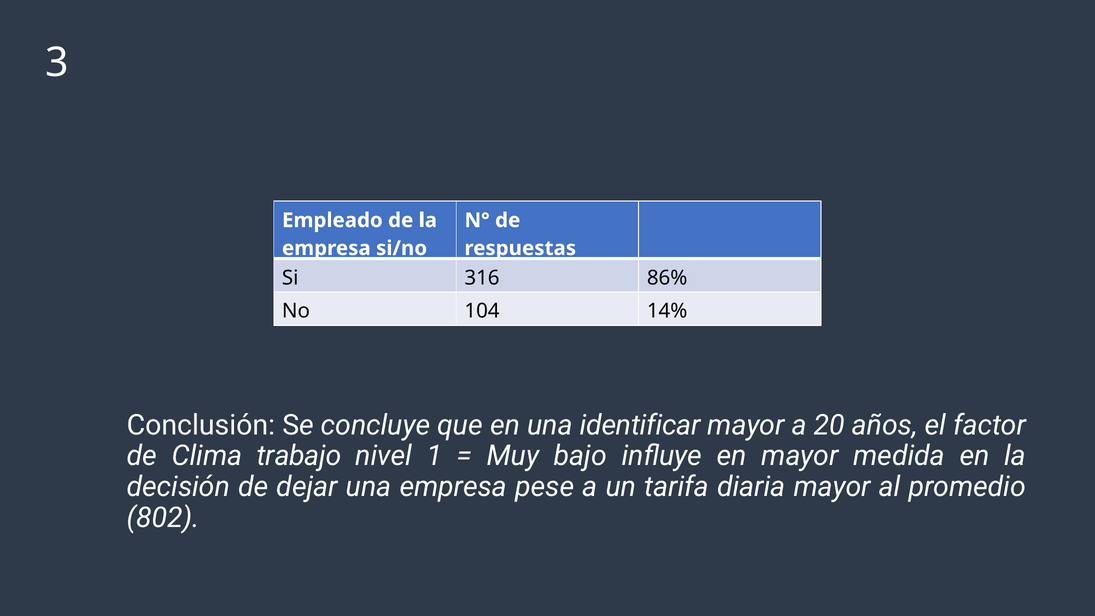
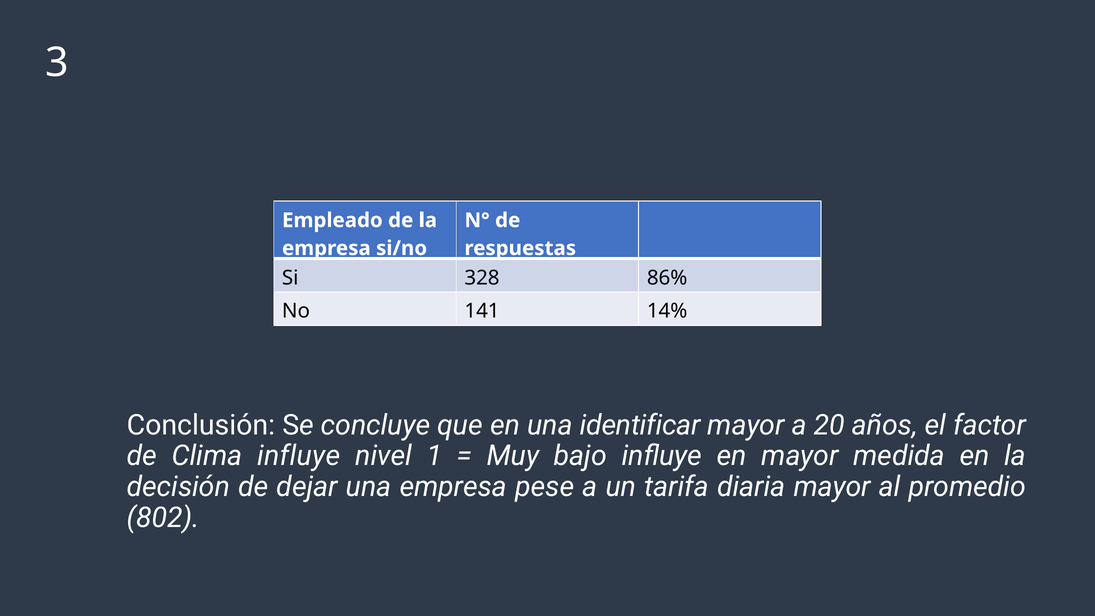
316: 316 -> 328
104: 104 -> 141
Clima trabajo: trabajo -> influye
